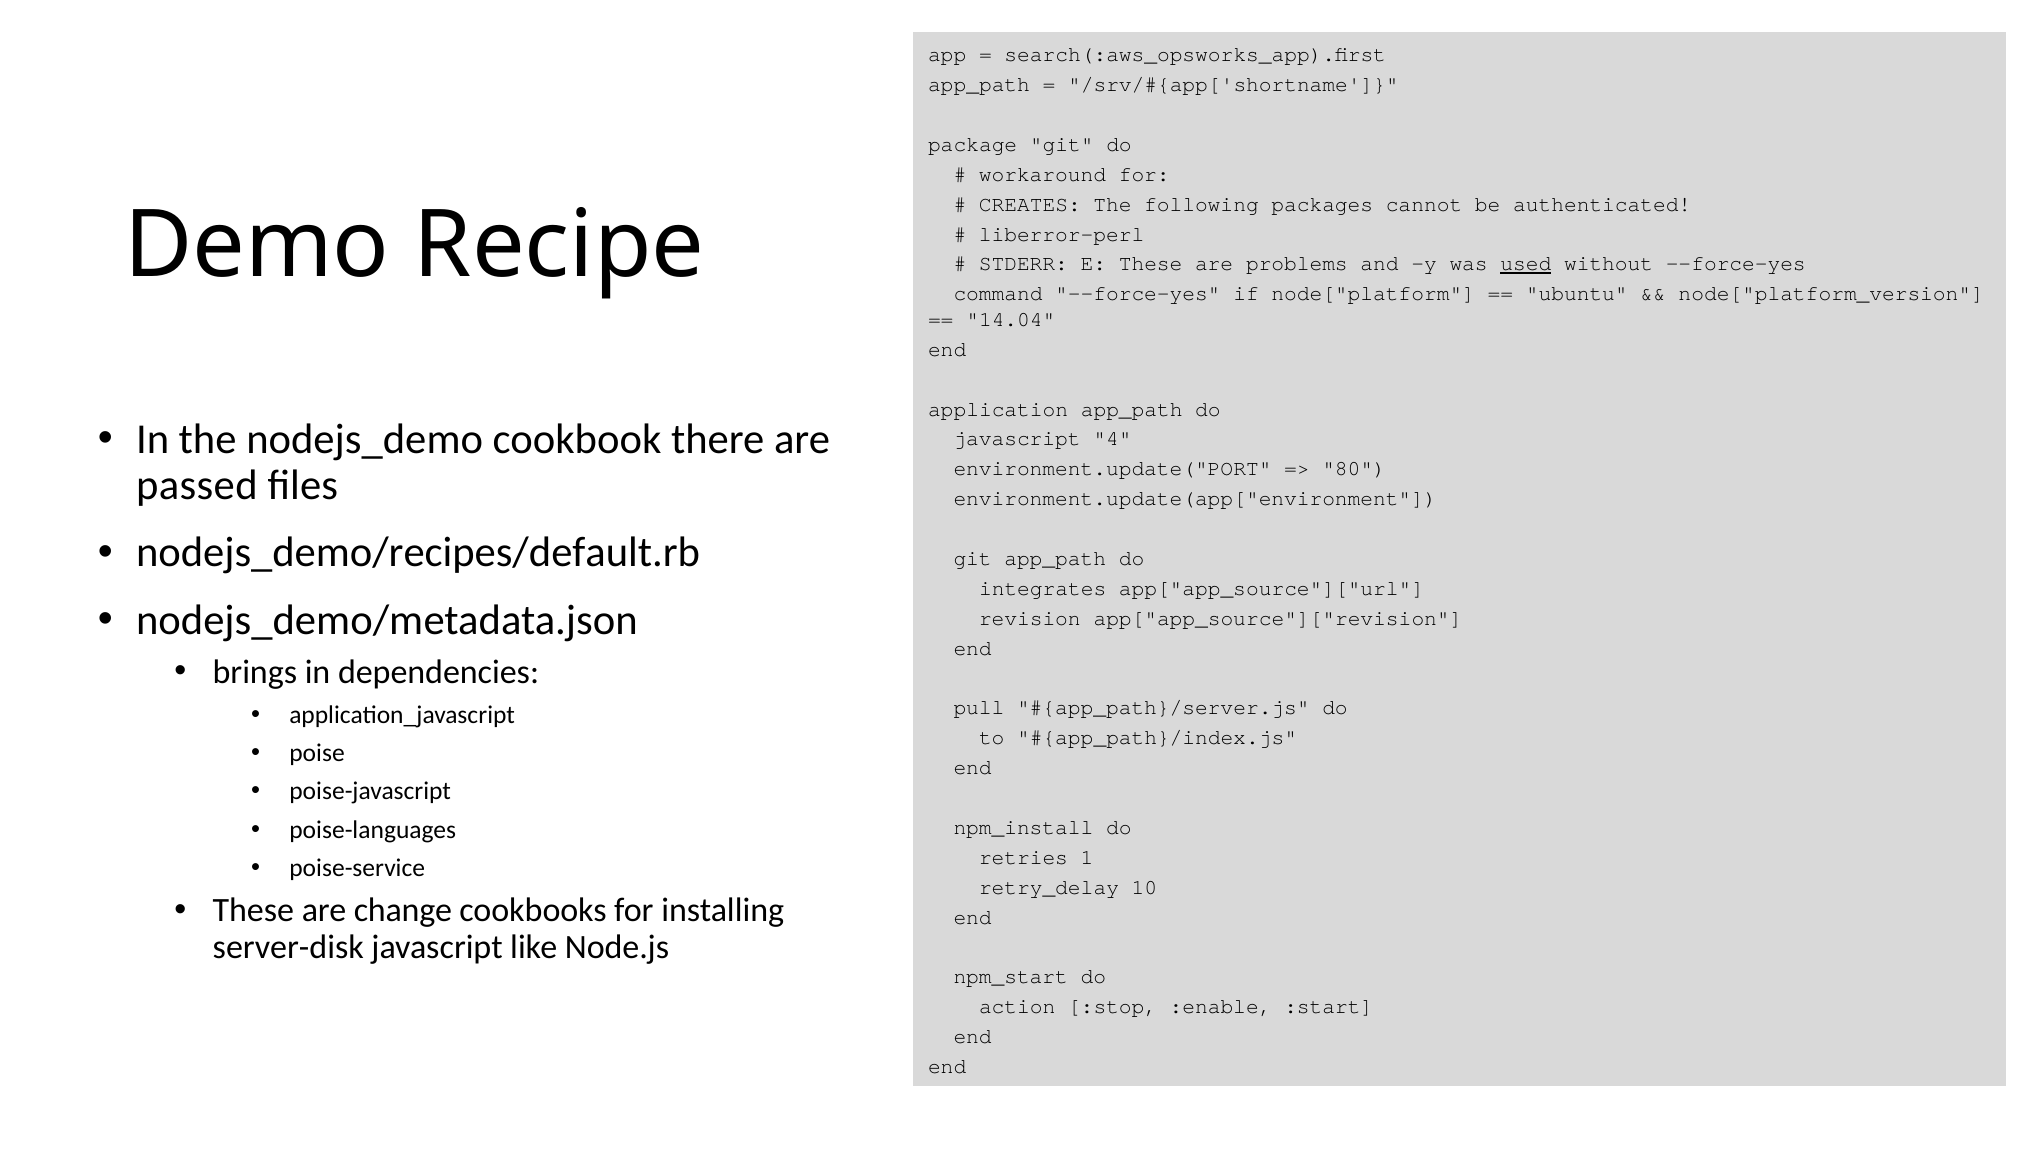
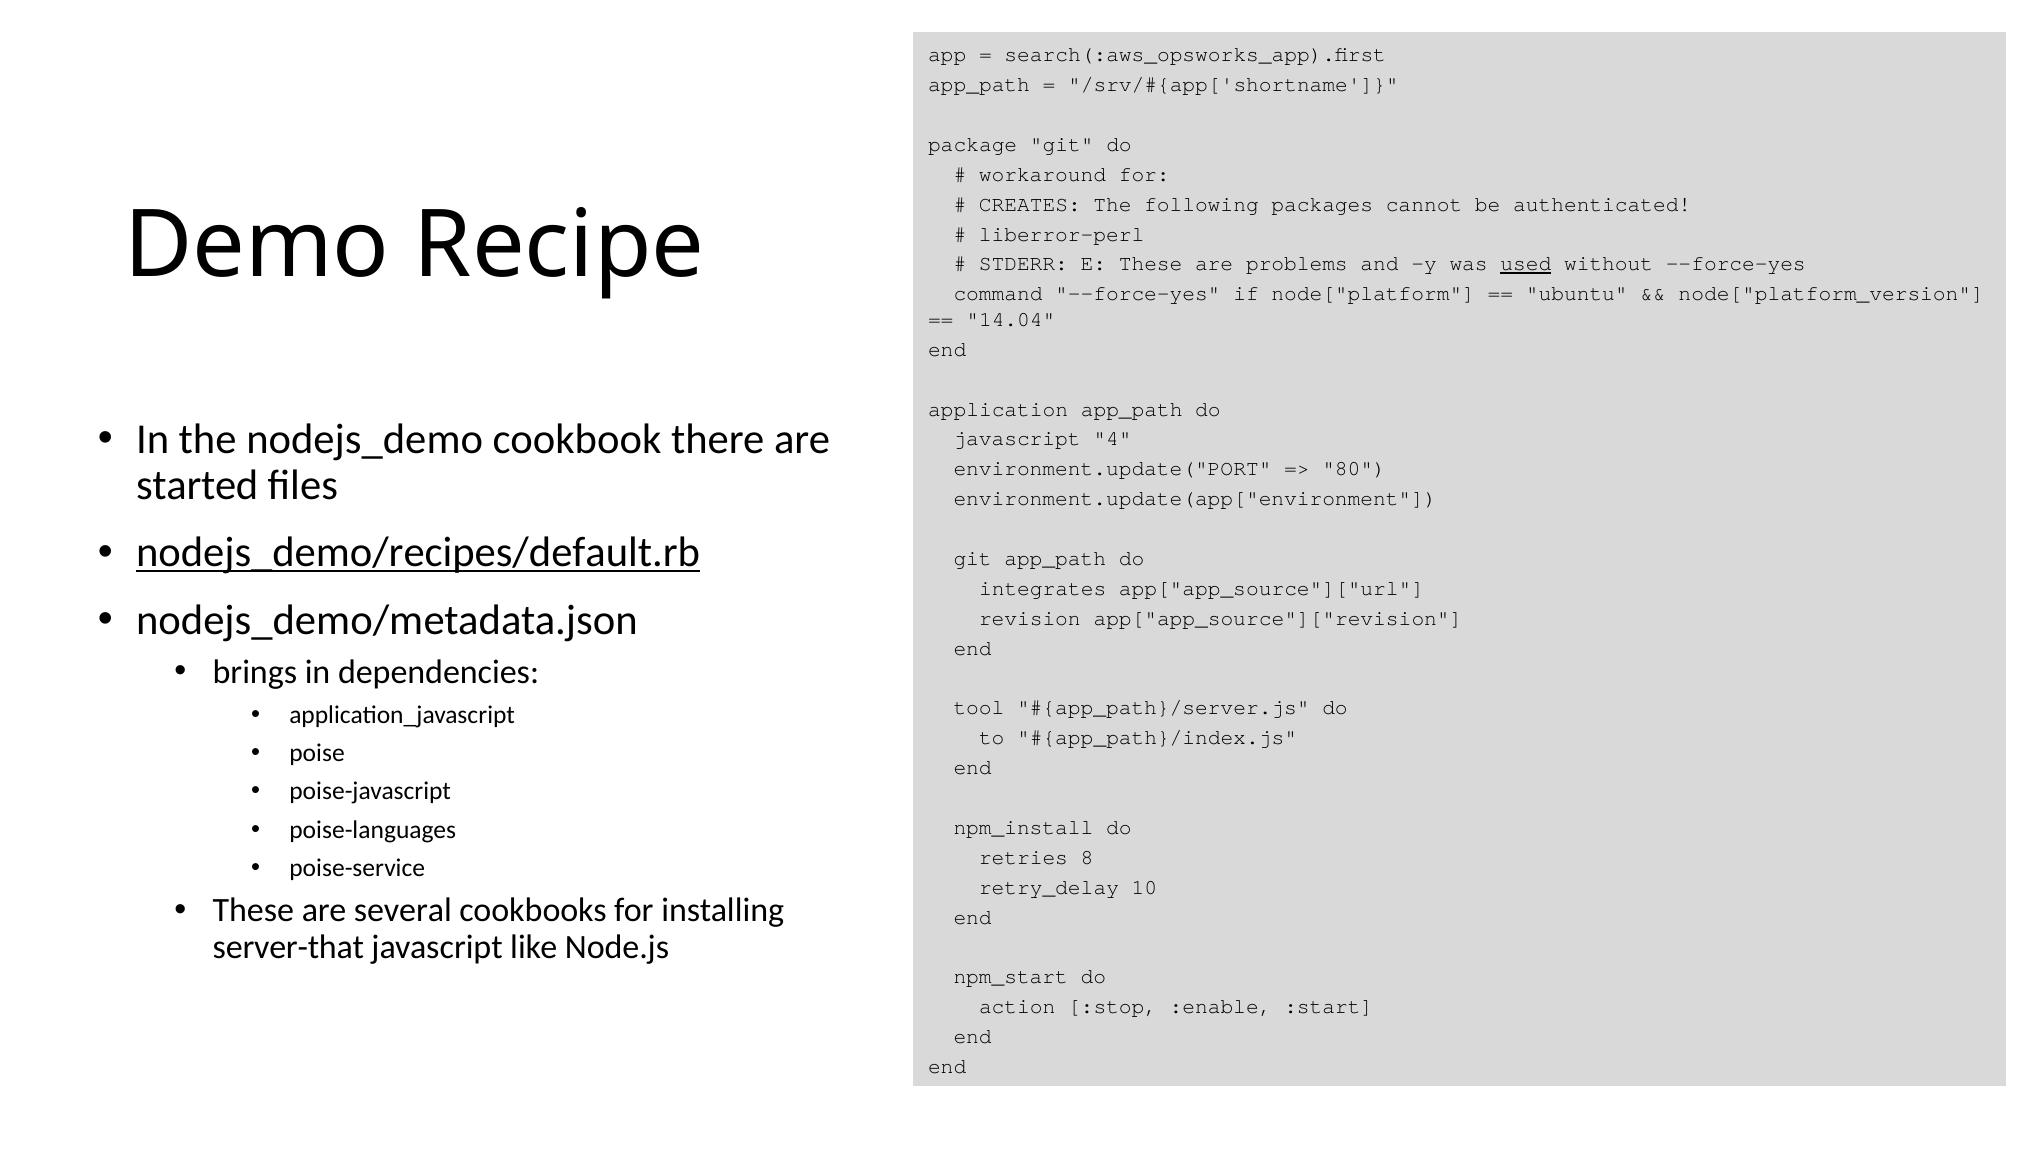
passed: passed -> started
nodejs_demo/recipes/default.rb underline: none -> present
pull: pull -> tool
1: 1 -> 8
change: change -> several
server-disk: server-disk -> server-that
